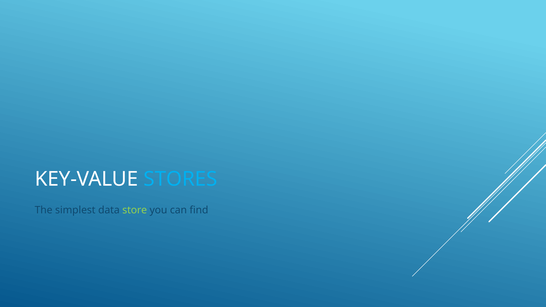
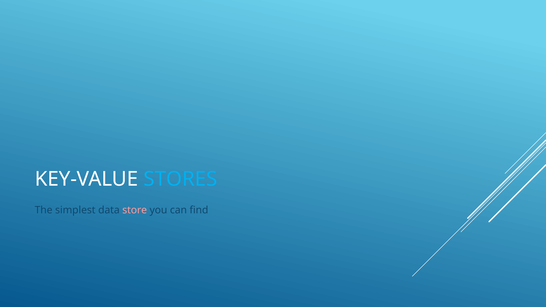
store colour: light green -> pink
